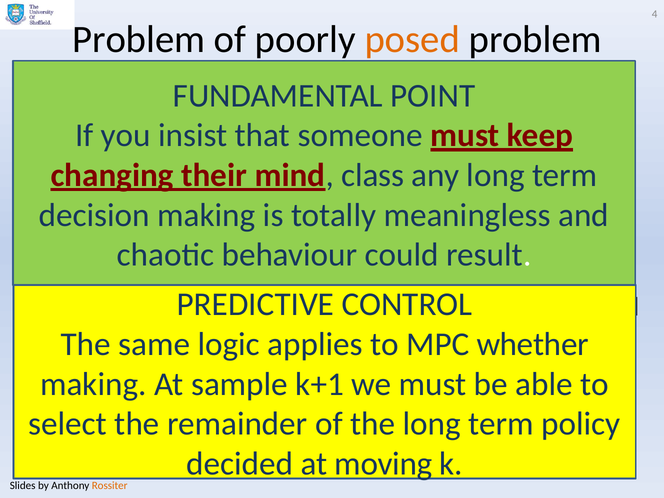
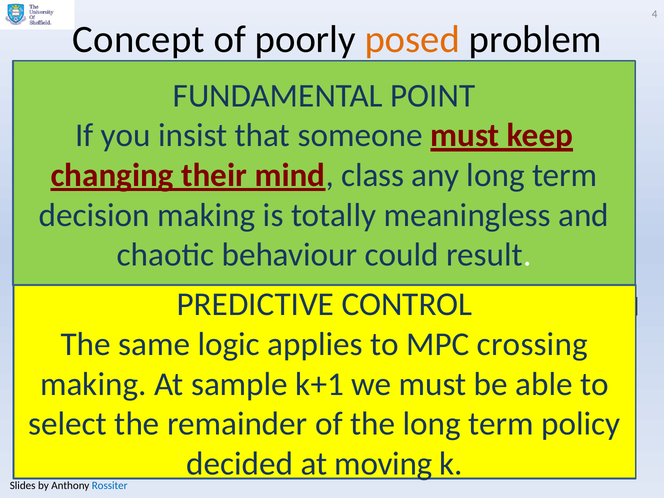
Problem at (139, 40): Problem -> Concept
MPC whether: whether -> crossing
Rossiter colour: orange -> blue
